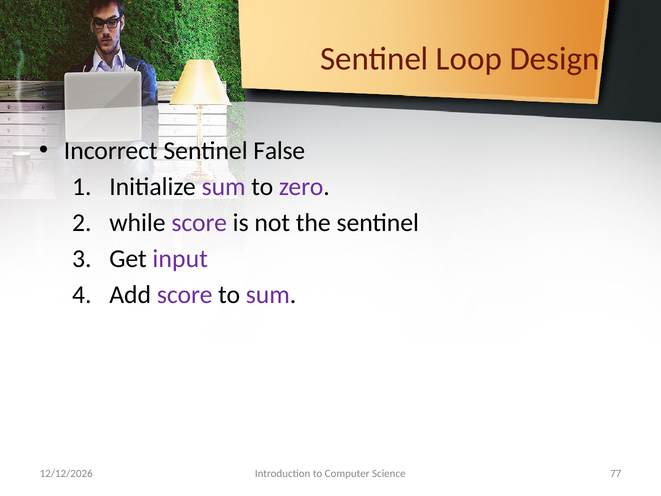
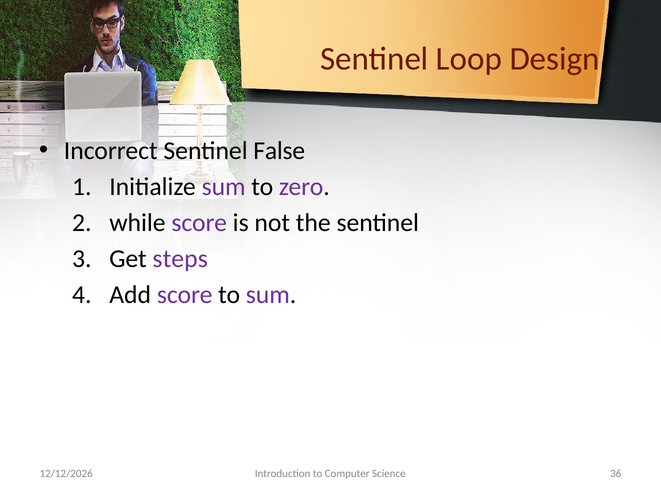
input: input -> steps
77: 77 -> 36
